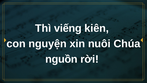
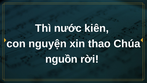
viếng: viếng -> nước
nuôi: nuôi -> thao
